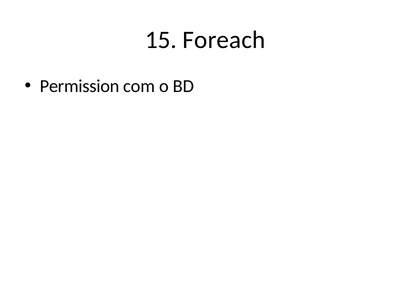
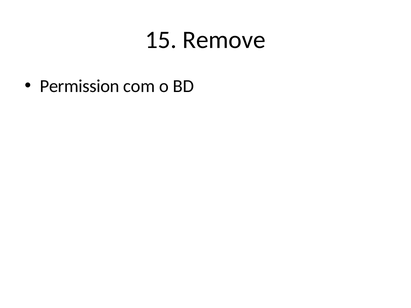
Foreach: Foreach -> Remove
